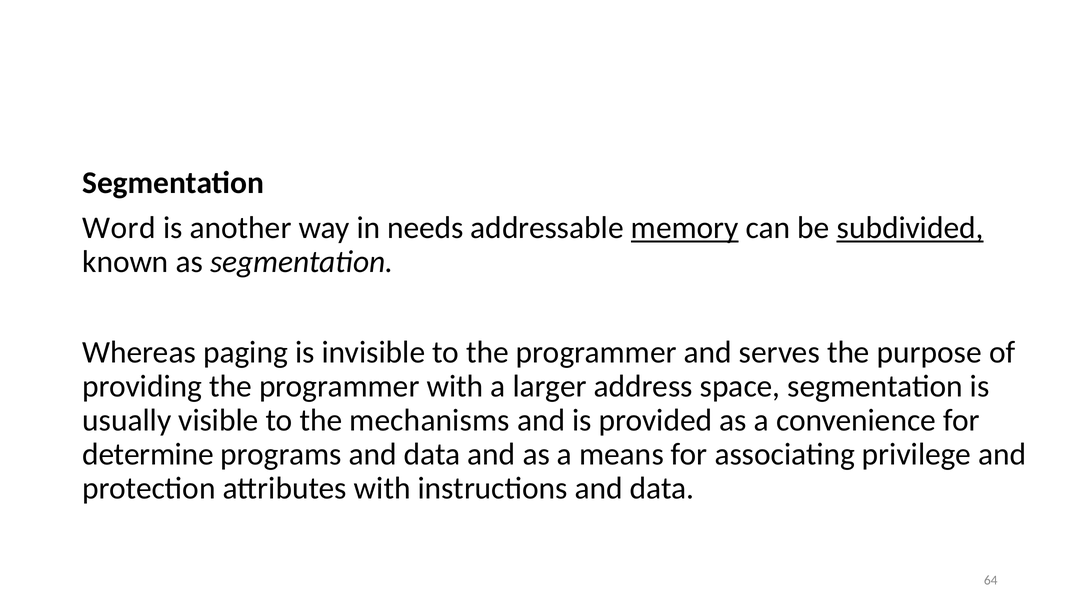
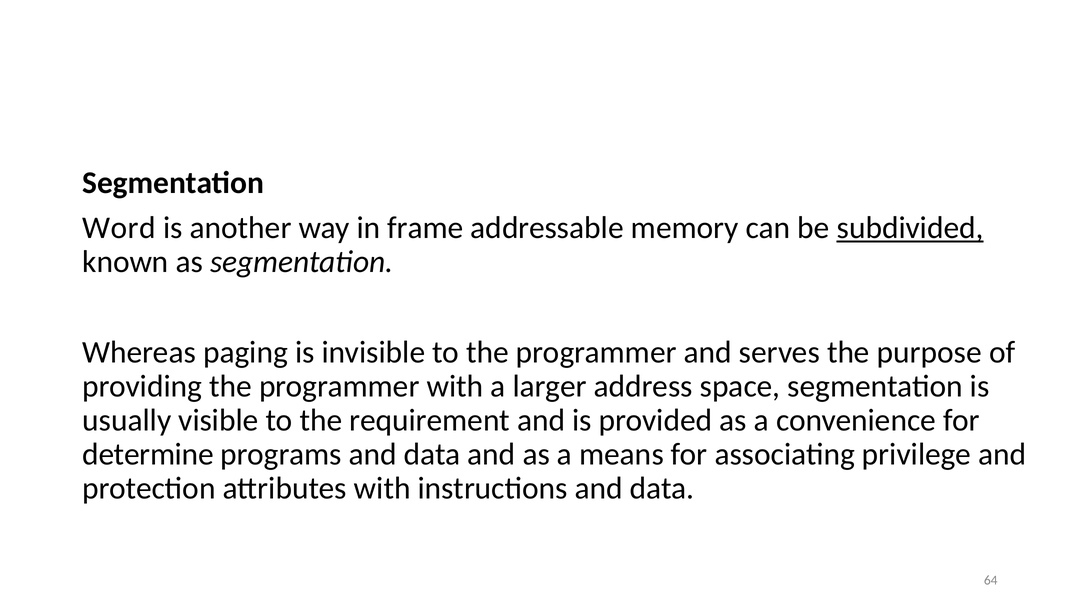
needs: needs -> frame
memory underline: present -> none
mechanisms: mechanisms -> requirement
